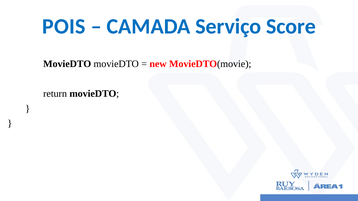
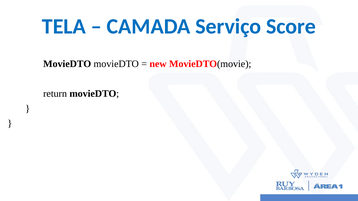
POIS: POIS -> TELA
